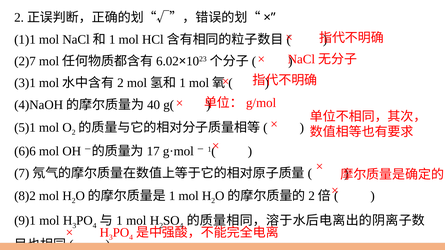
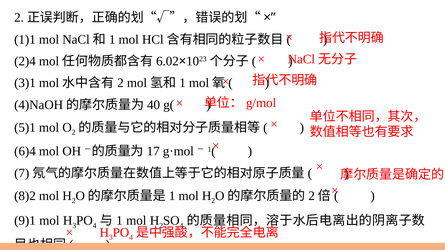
2)7: 2)7 -> 2)4
6)6: 6)6 -> 6)4
